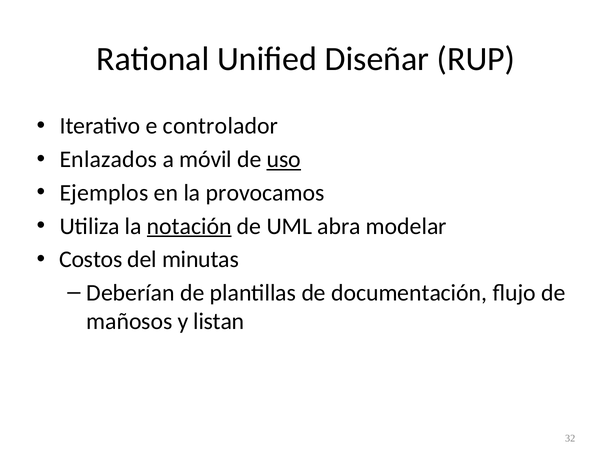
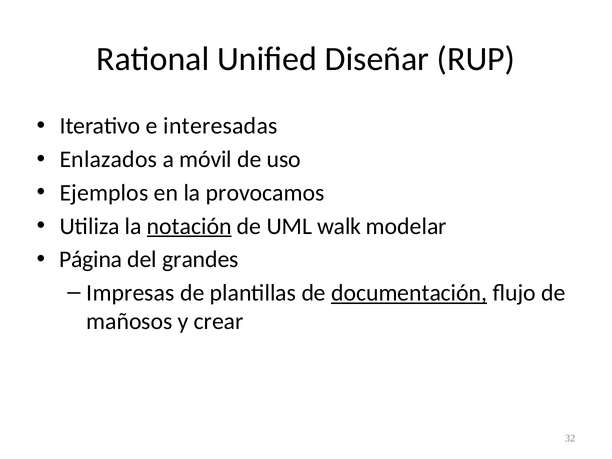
controlador: controlador -> interesadas
uso underline: present -> none
abra: abra -> walk
Costos: Costos -> Página
minutas: minutas -> grandes
Deberían: Deberían -> Impresas
documentación underline: none -> present
listan: listan -> crear
